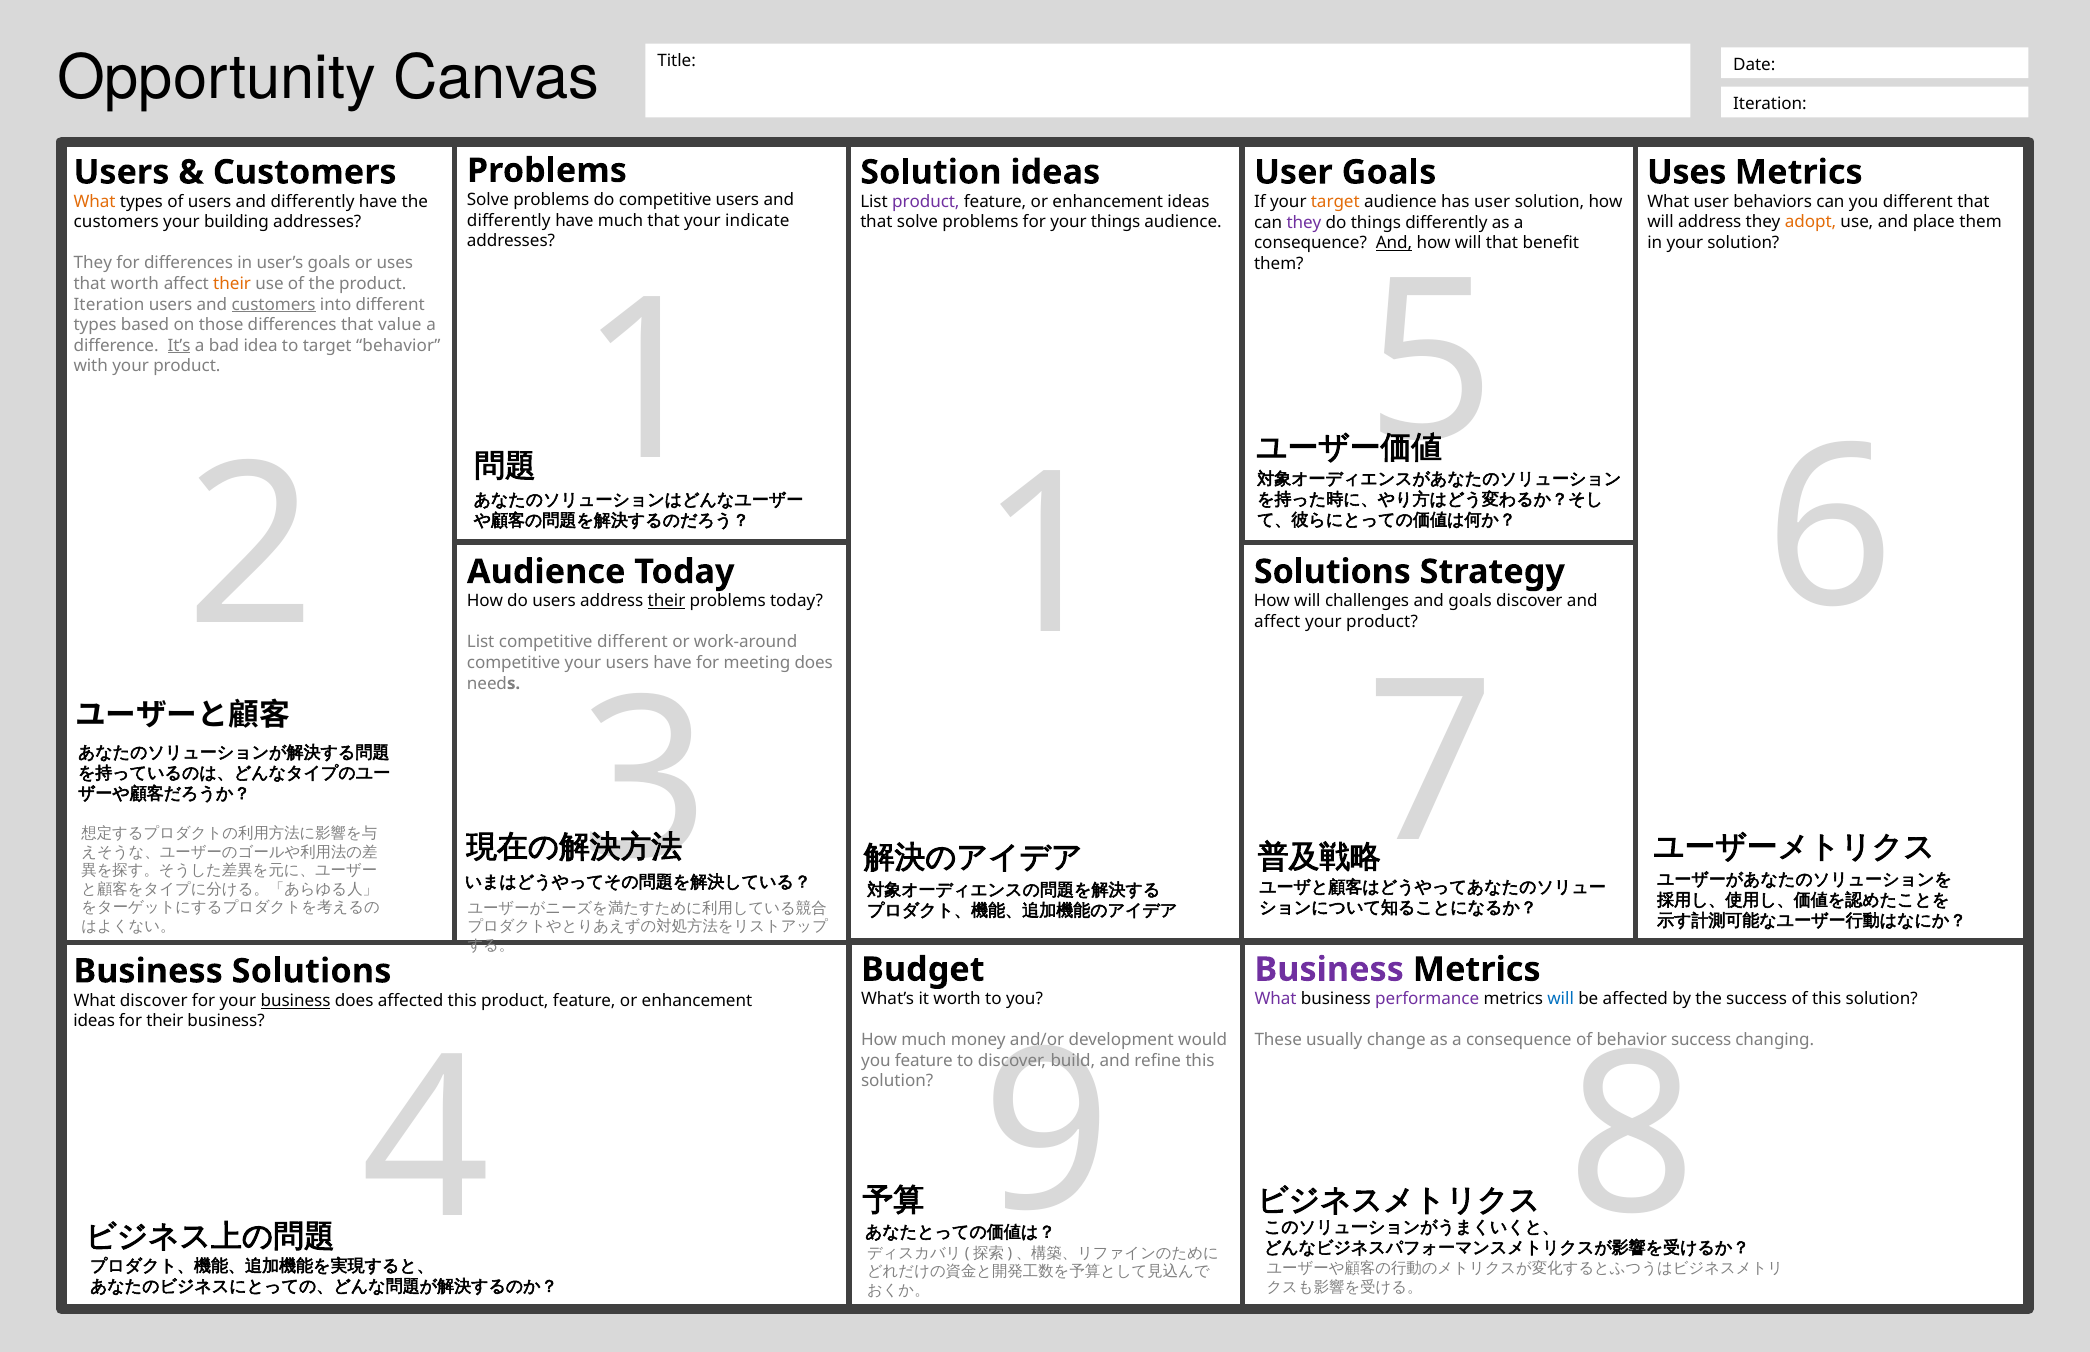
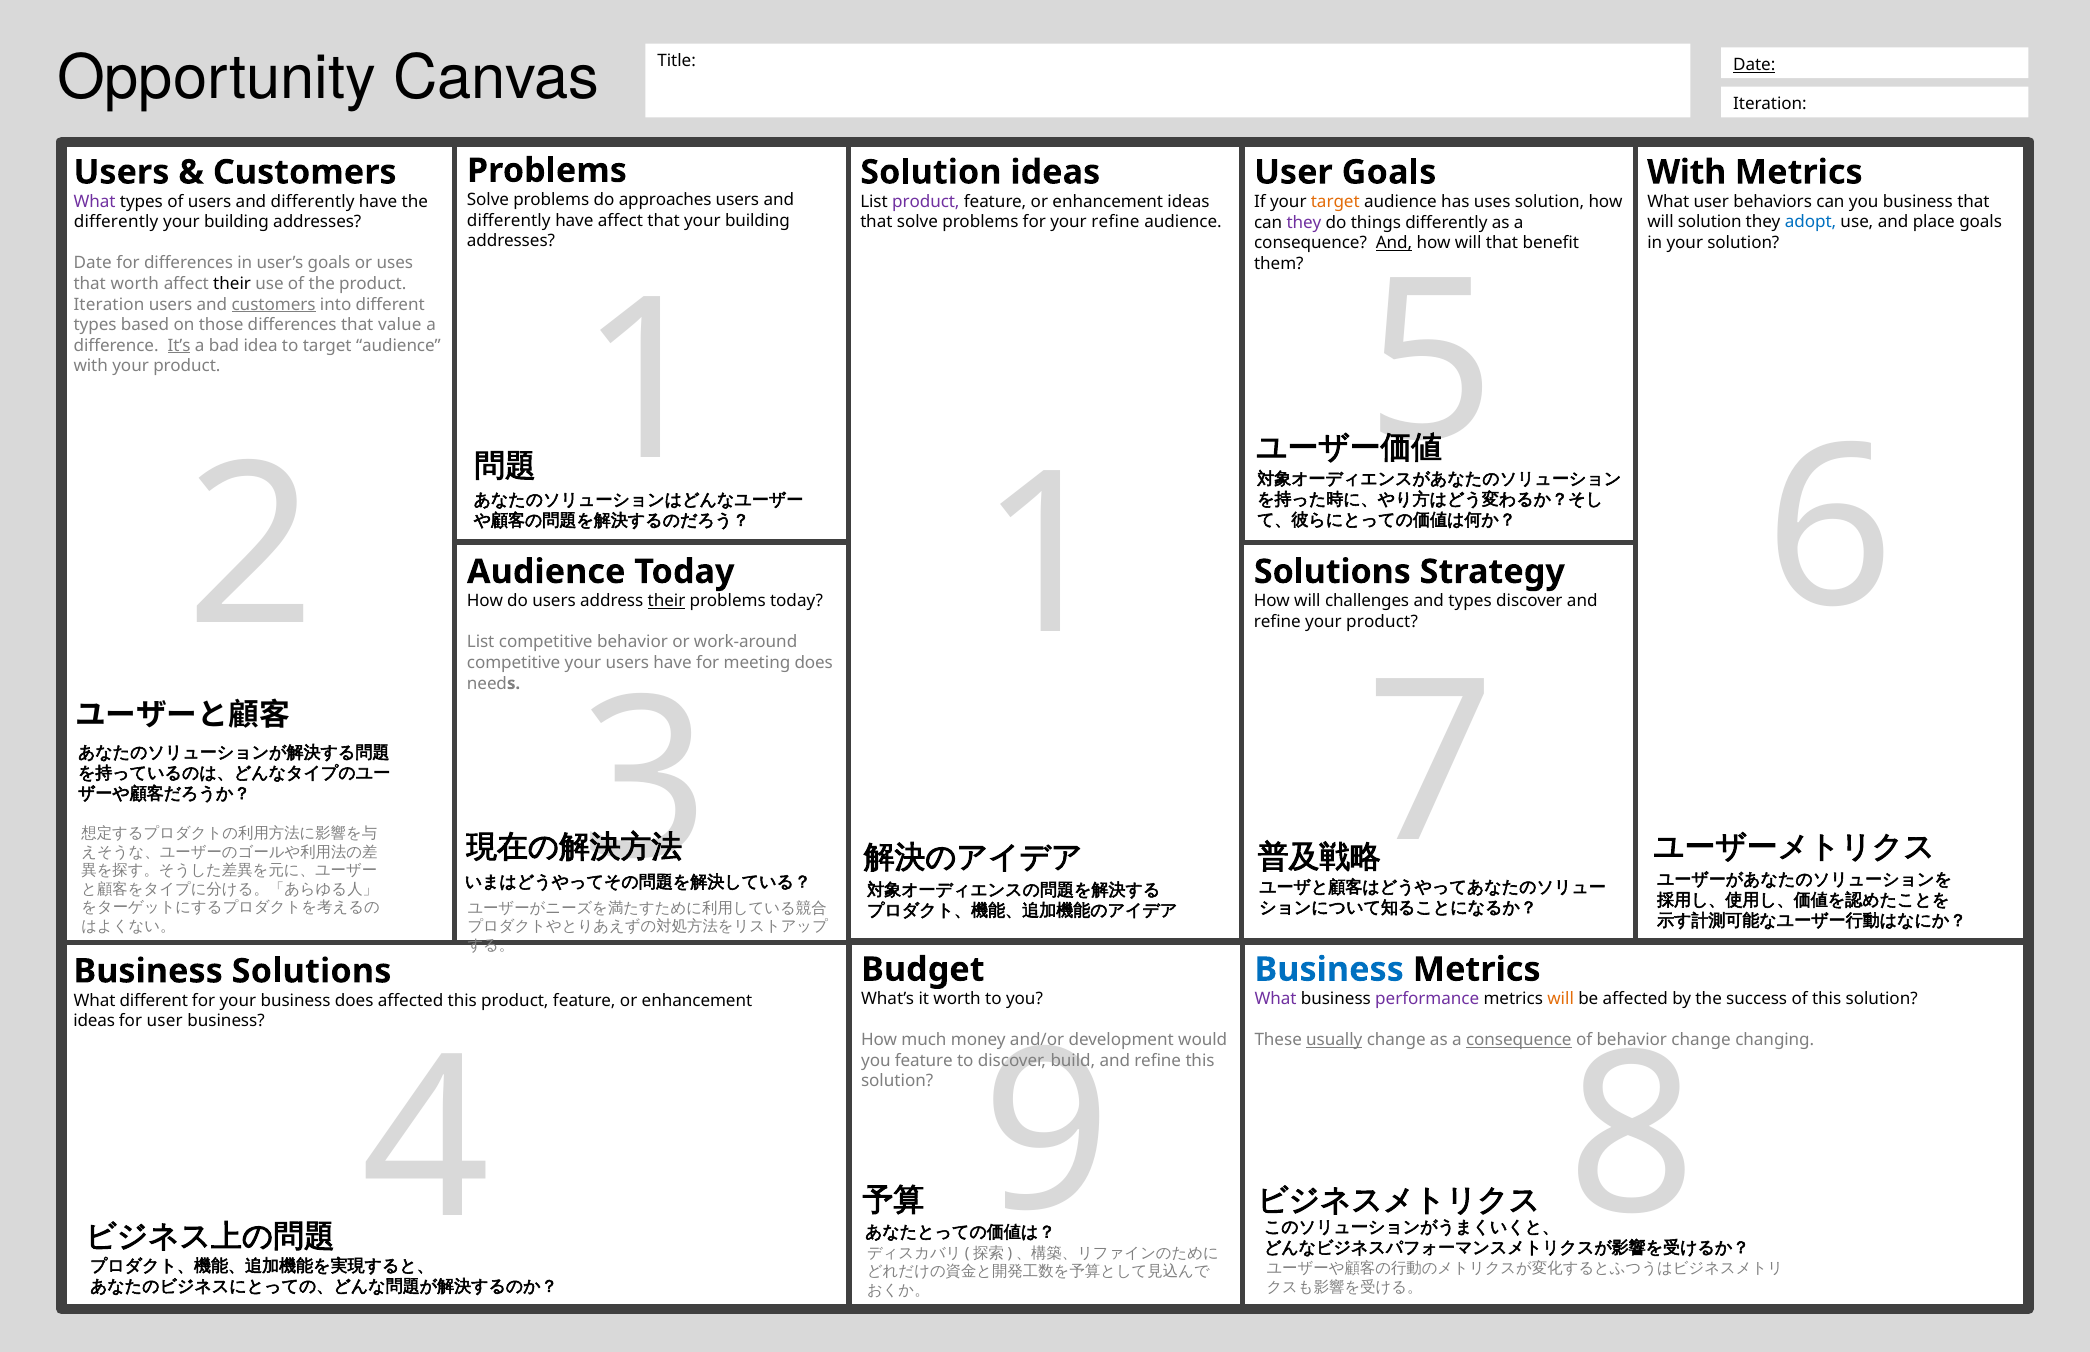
Date at (1754, 65) underline: none -> present
Uses at (1687, 172): Uses -> With
do competitive: competitive -> approaches
What at (95, 202) colour: orange -> purple
has user: user -> uses
you different: different -> business
have much: much -> affect
that your indicate: indicate -> building
customers at (116, 222): customers -> differently
your things: things -> refine
will address: address -> solution
adopt colour: orange -> blue
place them: them -> goals
They at (93, 263): They -> Date
their at (232, 284) colour: orange -> black
to target behavior: behavior -> audience
and goals: goals -> types
affect at (1277, 622): affect -> refine
competitive different: different -> behavior
Business at (1329, 970) colour: purple -> blue
will at (1561, 999) colour: blue -> orange
What discover: discover -> different
business at (296, 1001) underline: present -> none
for their: their -> user
usually underline: none -> present
consequence at (1519, 1040) underline: none -> present
behavior success: success -> change
